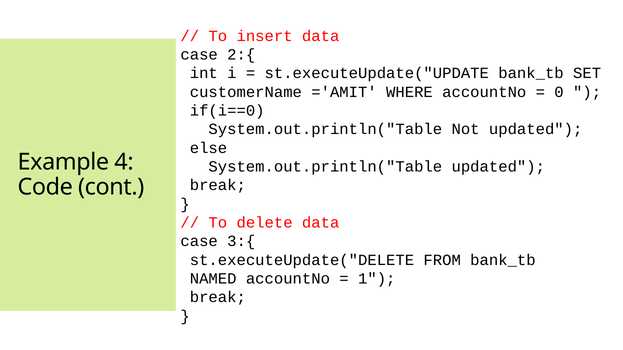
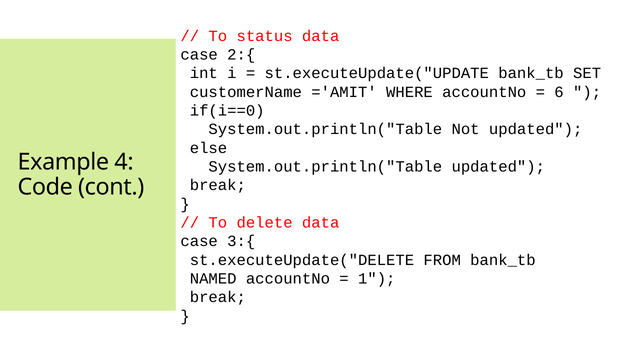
insert: insert -> status
0: 0 -> 6
